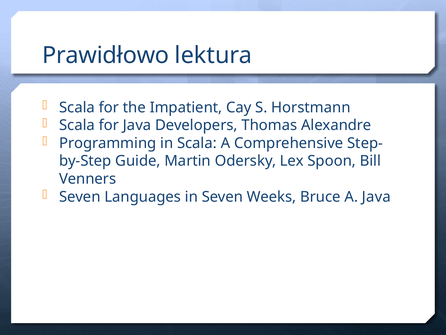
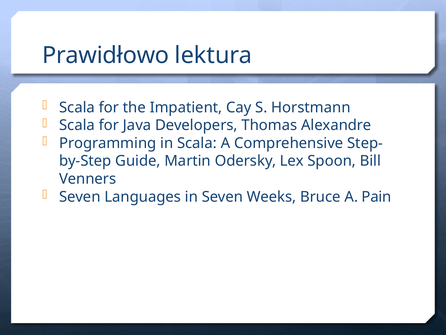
A Java: Java -> Pain
